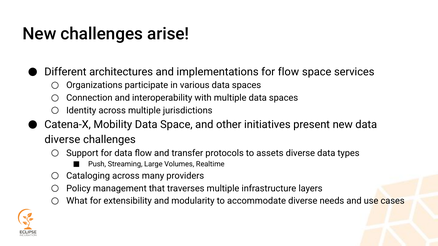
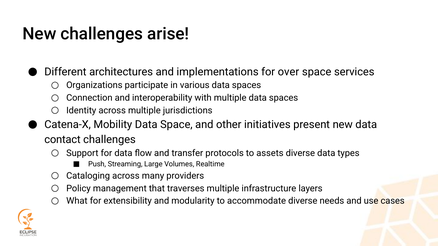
for flow: flow -> over
diverse at (62, 140): diverse -> contact
